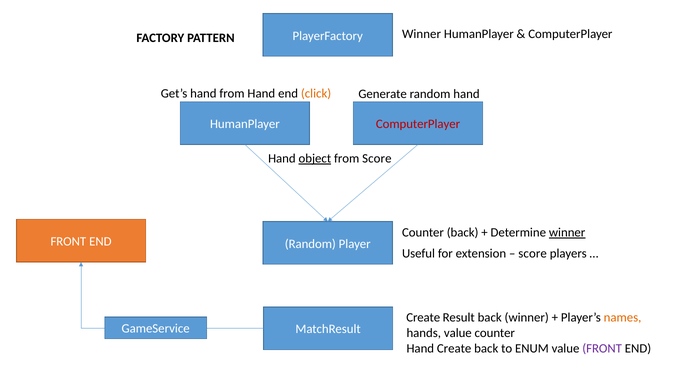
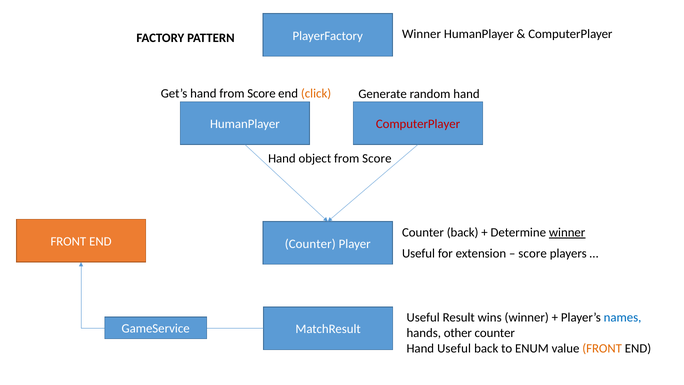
hand from Hand: Hand -> Score
object underline: present -> none
Random at (310, 244): Random -> Counter
Create at (423, 318): Create -> Useful
Result back: back -> wins
names colour: orange -> blue
hands value: value -> other
Hand Create: Create -> Useful
FRONT at (602, 348) colour: purple -> orange
